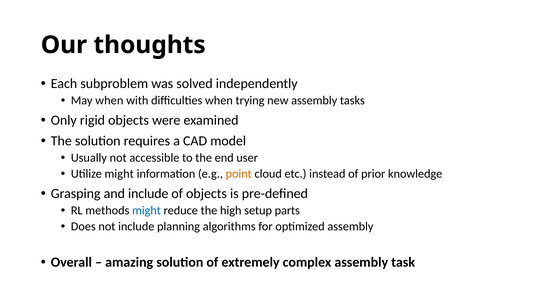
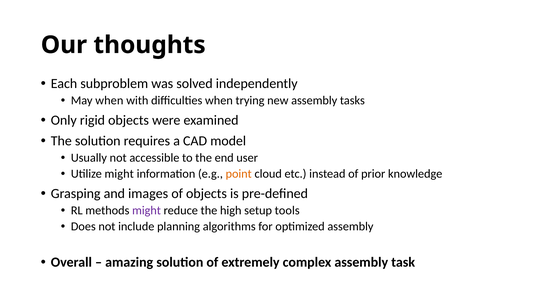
and include: include -> images
might at (147, 210) colour: blue -> purple
parts: parts -> tools
